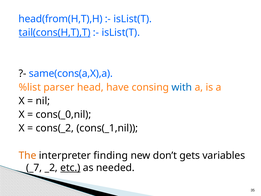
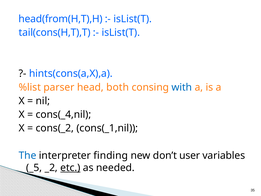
tail(cons(H,T),T underline: present -> none
same(cons(a,X),a: same(cons(a,X),a -> hints(cons(a,X),a
have: have -> both
cons(_0,nil: cons(_0,nil -> cons(_4,nil
The colour: orange -> blue
gets: gets -> user
_7: _7 -> _5
